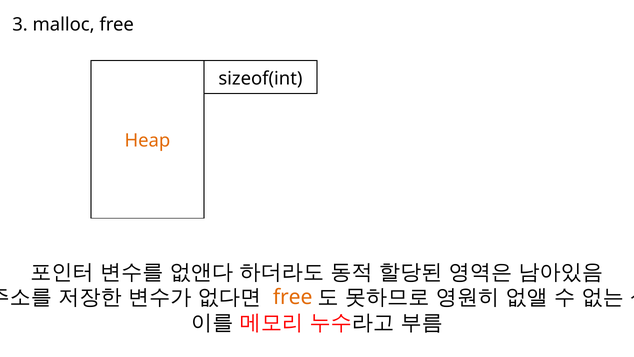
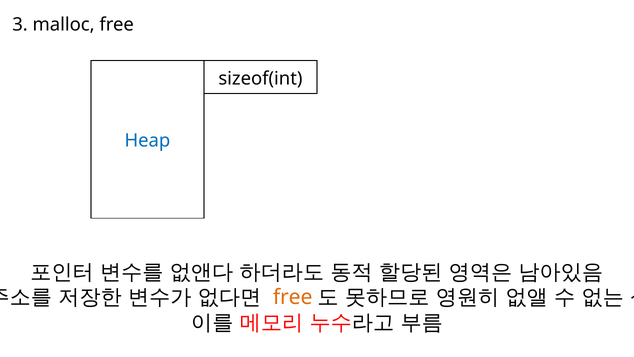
Heap colour: orange -> blue
